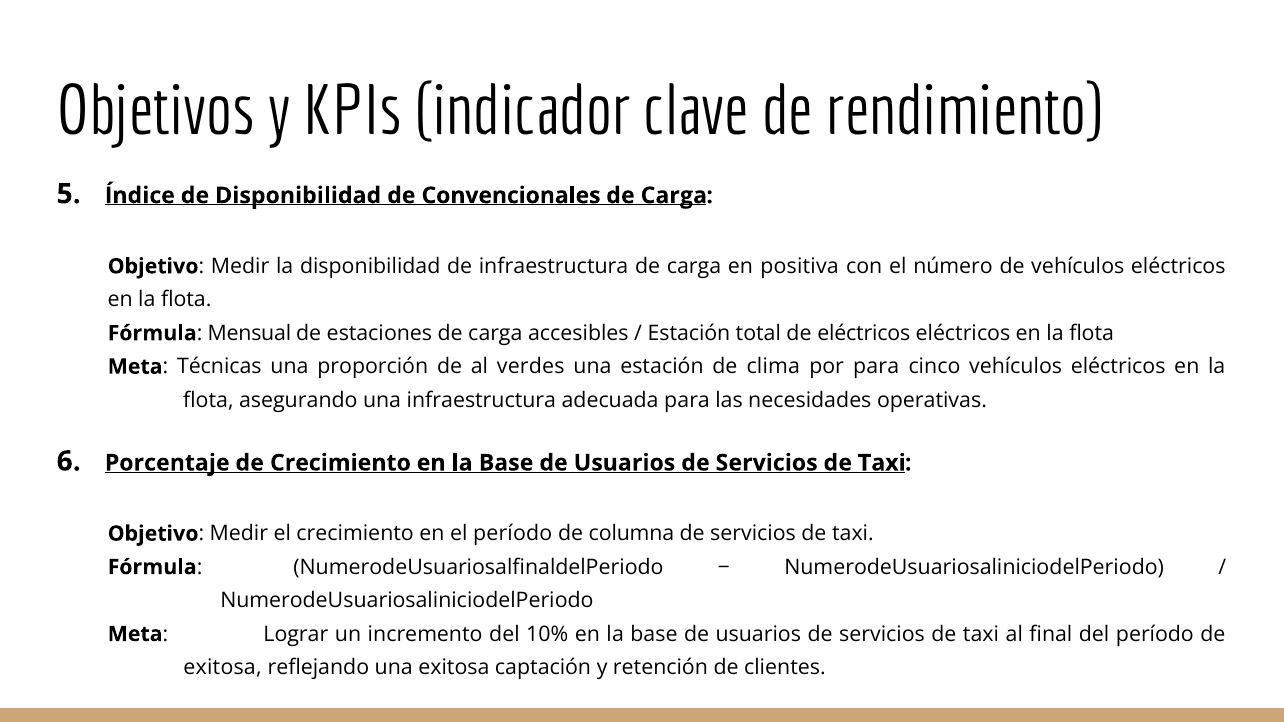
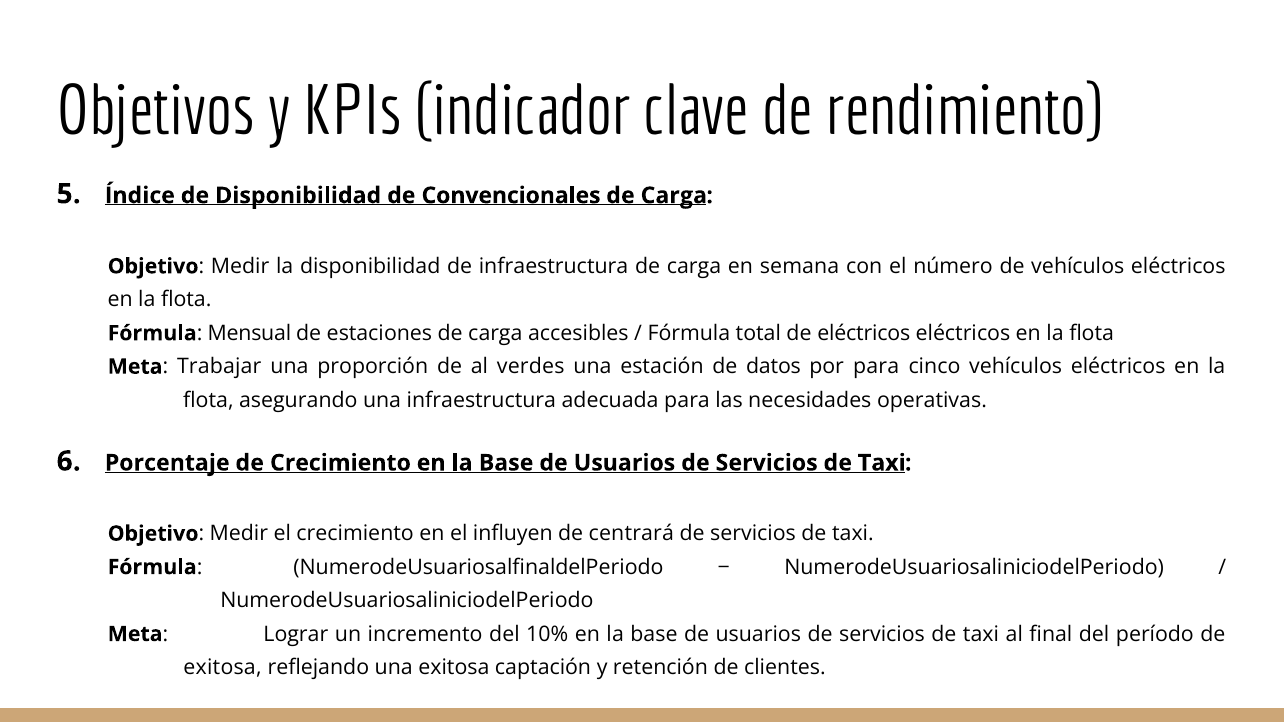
positiva: positiva -> semana
Estación at (689, 333): Estación -> Fórmula
Técnicas: Técnicas -> Trabajar
clima: clima -> datos
el período: período -> influyen
columna: columna -> centrará
